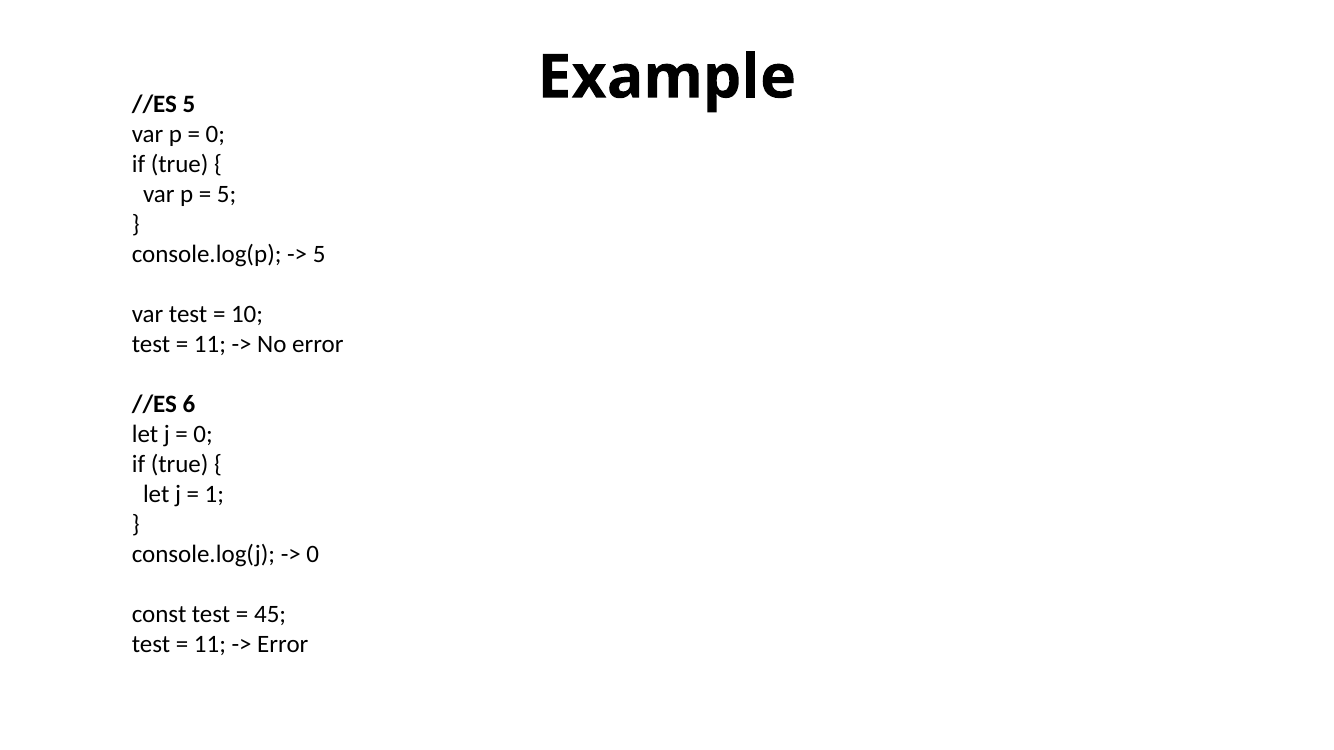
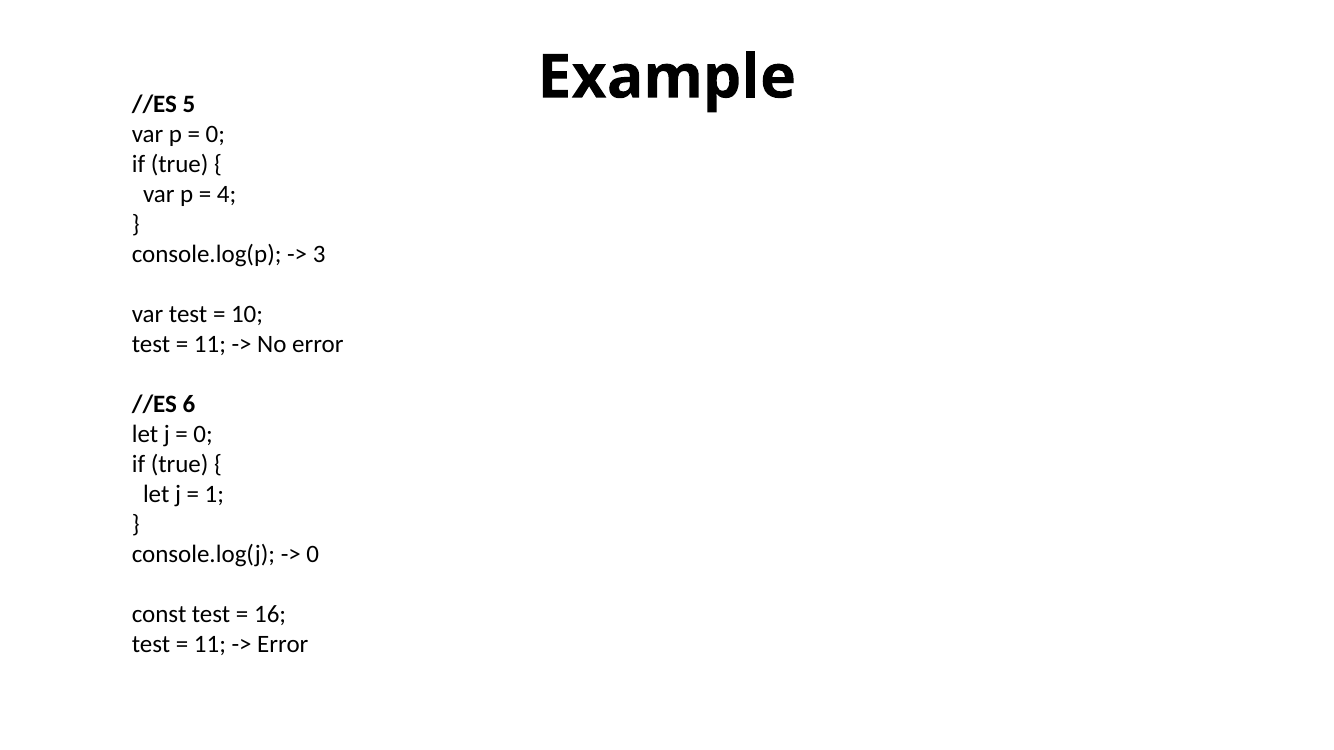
5 at (227, 194): 5 -> 4
5 at (319, 254): 5 -> 3
45: 45 -> 16
